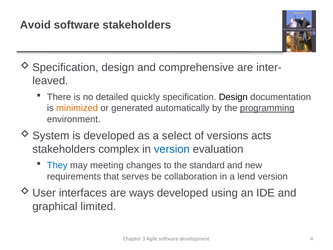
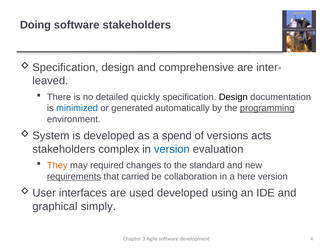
Avoid: Avoid -> Doing
minimized colour: orange -> blue
select: select -> spend
They colour: blue -> orange
meeting: meeting -> required
requirements underline: none -> present
serves: serves -> carried
lend: lend -> here
ways: ways -> used
limited: limited -> simply
